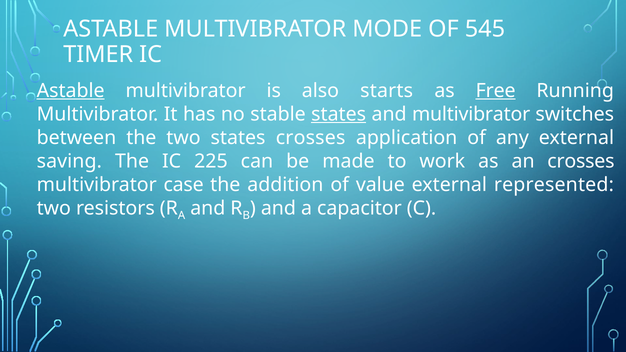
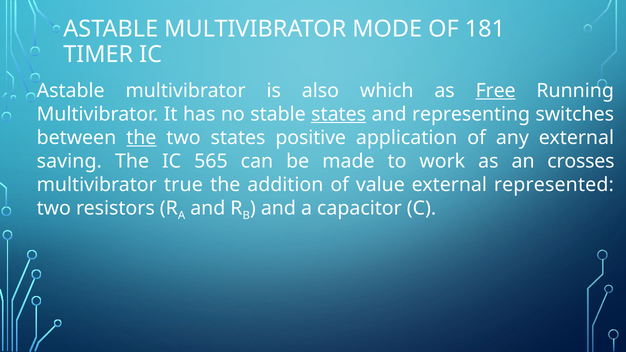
545: 545 -> 181
Astable at (71, 91) underline: present -> none
starts: starts -> which
and multivibrator: multivibrator -> representing
the at (141, 138) underline: none -> present
states crosses: crosses -> positive
225: 225 -> 565
case: case -> true
